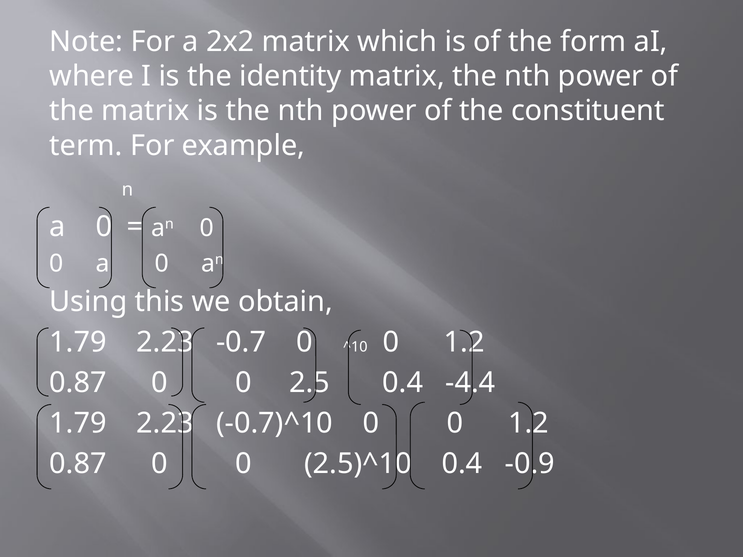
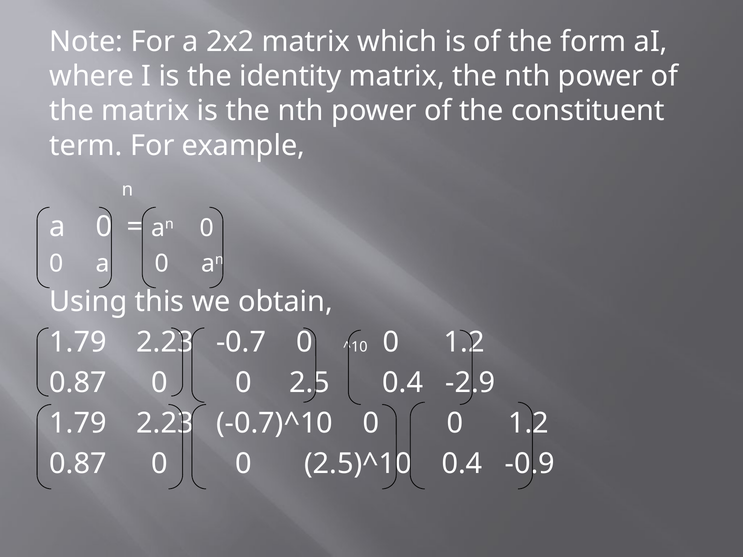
-4.4: -4.4 -> -2.9
